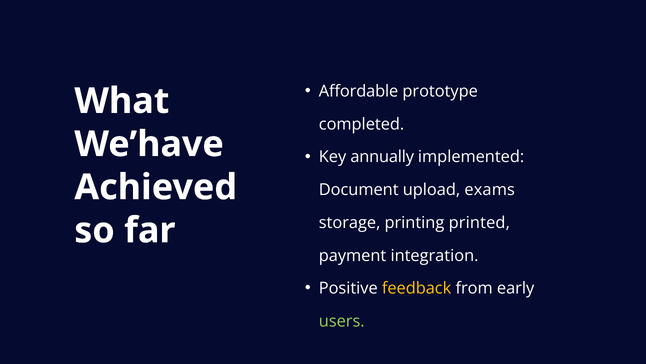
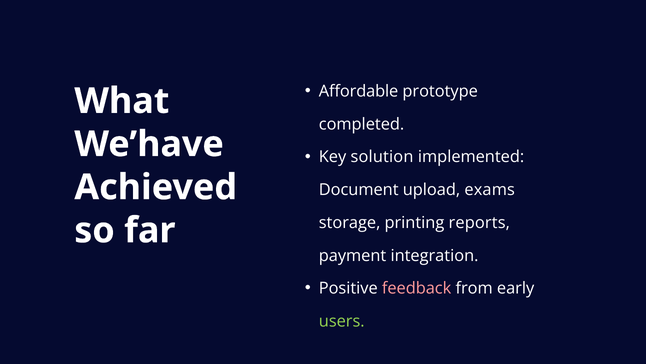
annually: annually -> solution
printed: printed -> reports
feedback colour: yellow -> pink
